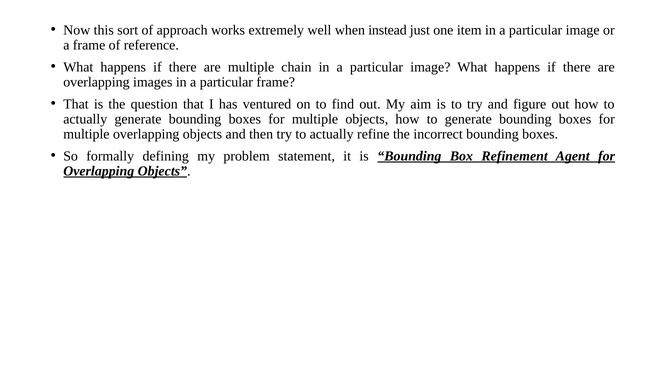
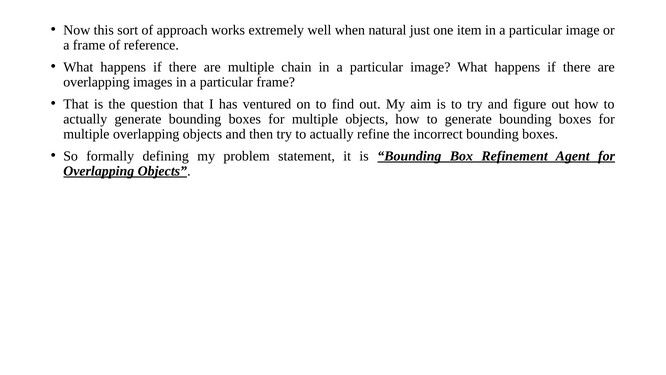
instead: instead -> natural
